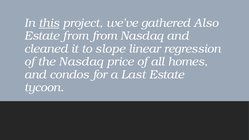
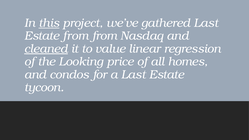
gathered Also: Also -> Last
cleaned underline: none -> present
slope: slope -> value
the Nasdaq: Nasdaq -> Looking
